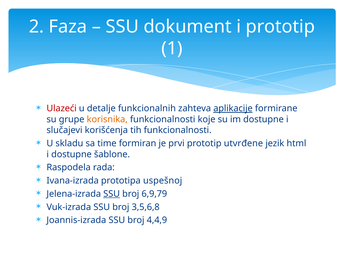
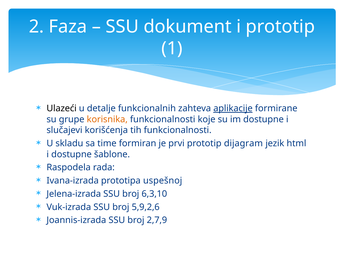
Ulazeći colour: red -> black
utvrđene: utvrđene -> dijagram
SSU at (112, 194) underline: present -> none
6,9,79: 6,9,79 -> 6,3,10
3,5,6,8: 3,5,6,8 -> 5,9,2,6
4,4,9: 4,4,9 -> 2,7,9
